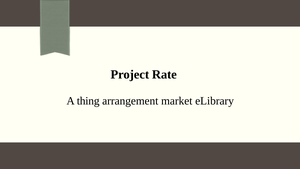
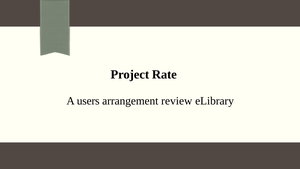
thing: thing -> users
market: market -> review
